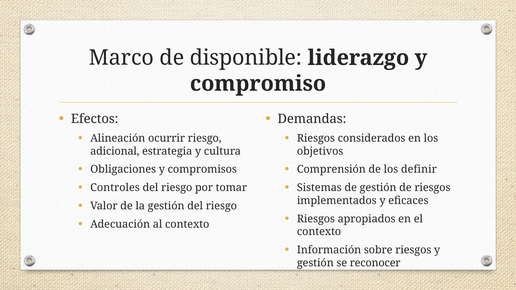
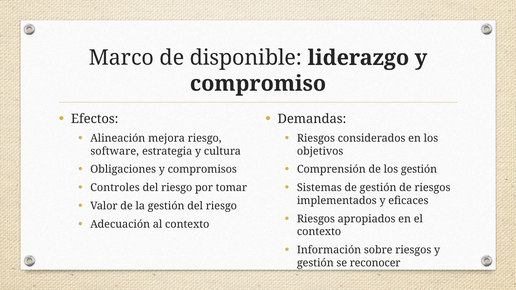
ocurrir: ocurrir -> mejora
adicional: adicional -> software
los definir: definir -> gestión
